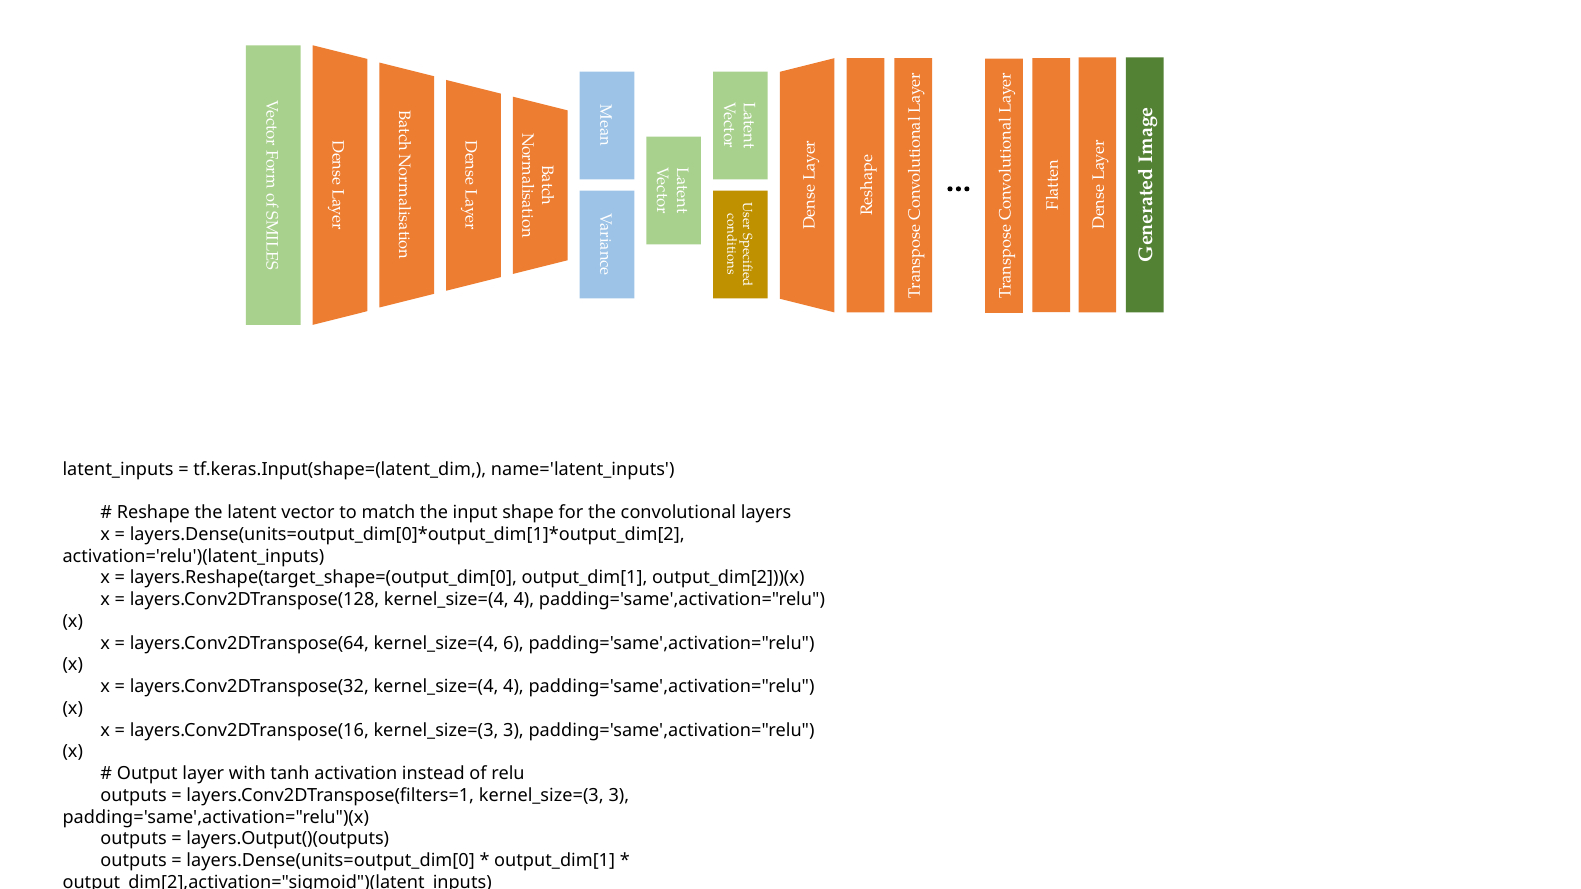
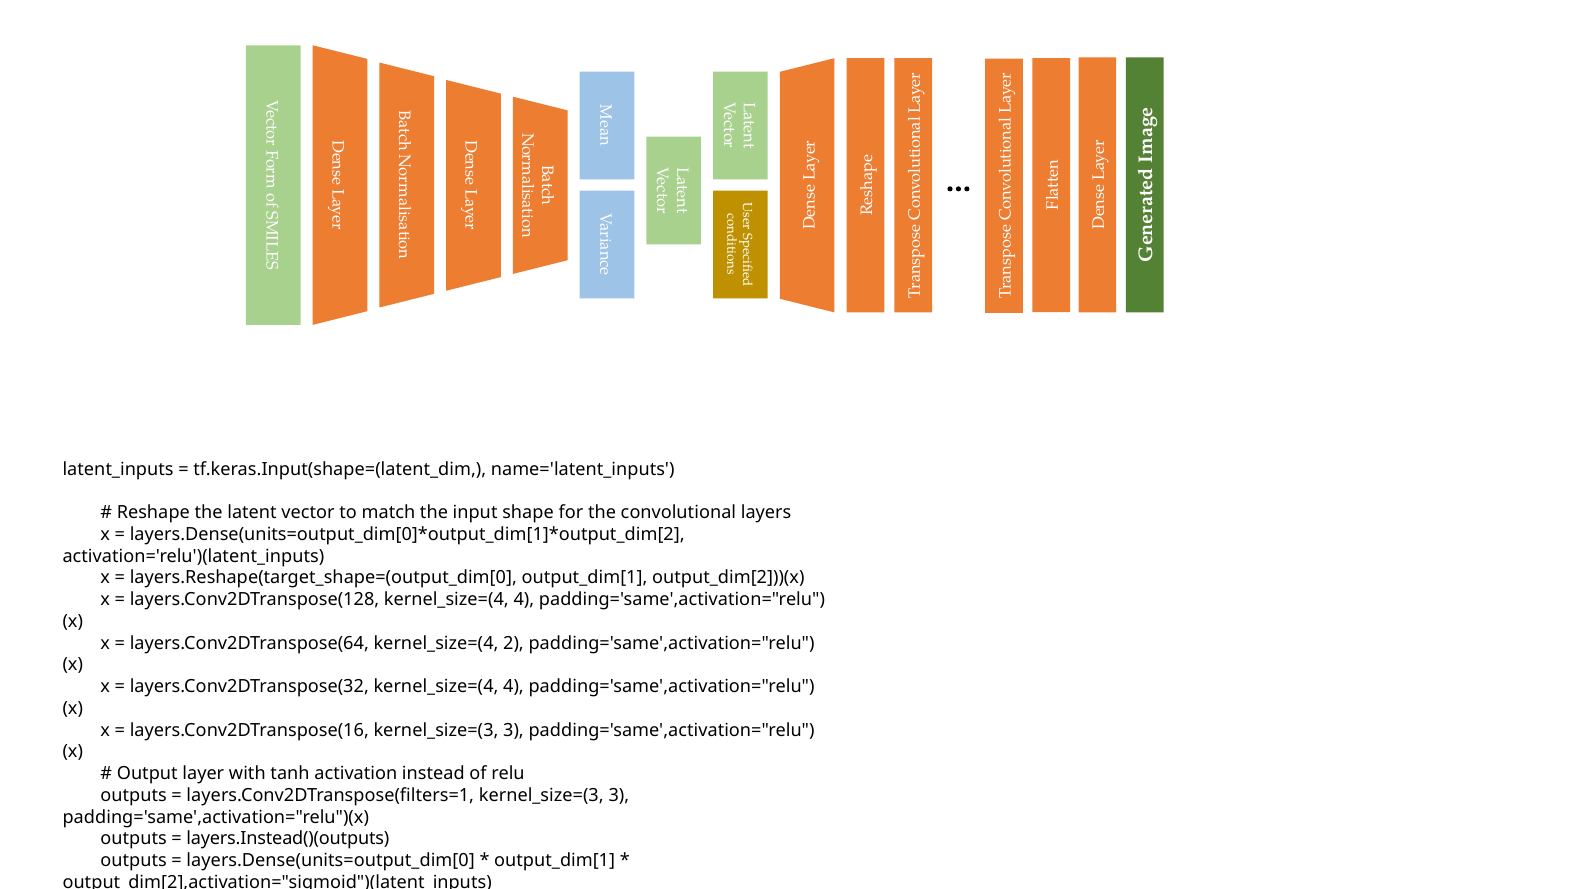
6: 6 -> 2
layers.Output()(outputs: layers.Output()(outputs -> layers.Instead()(outputs
